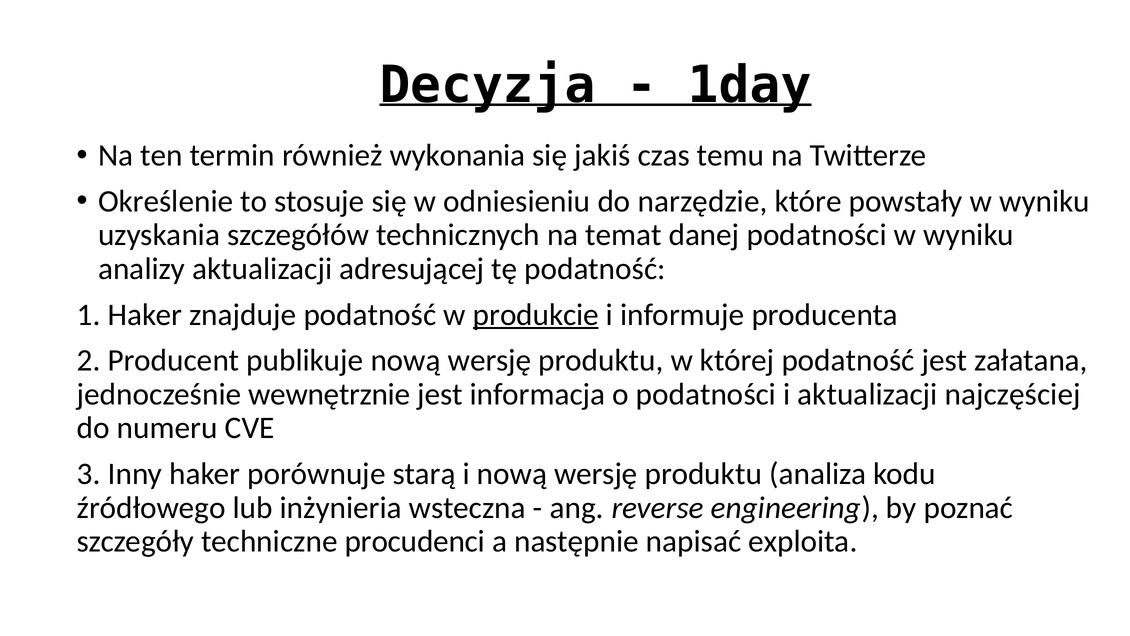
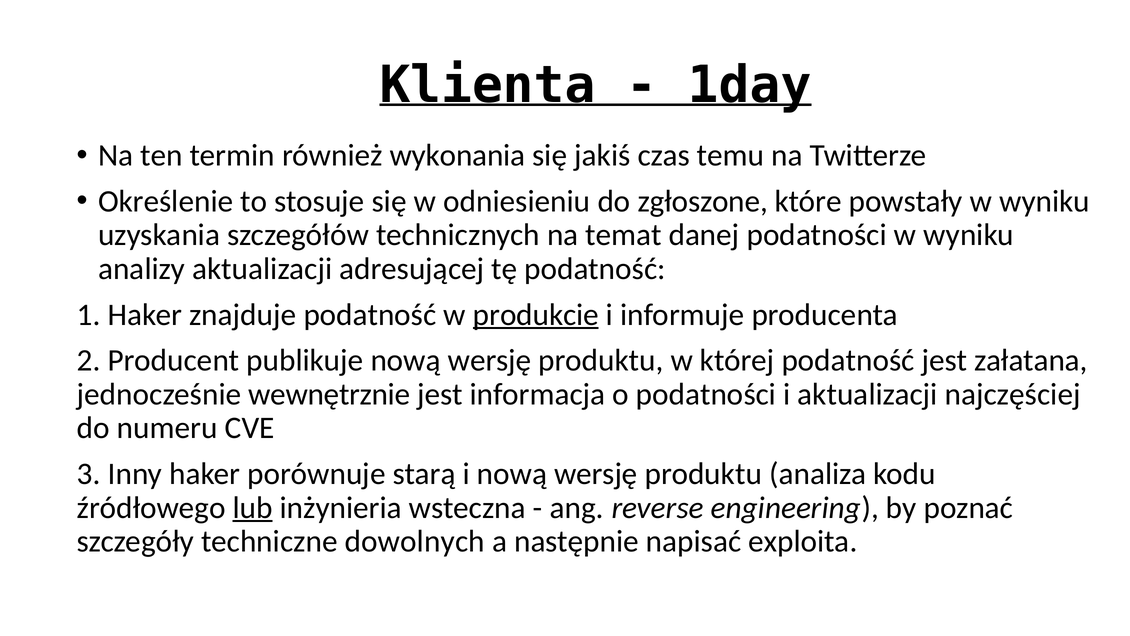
Decyzja: Decyzja -> Klienta
narzędzie: narzędzie -> zgłoszone
lub underline: none -> present
procudenci: procudenci -> dowolnych
